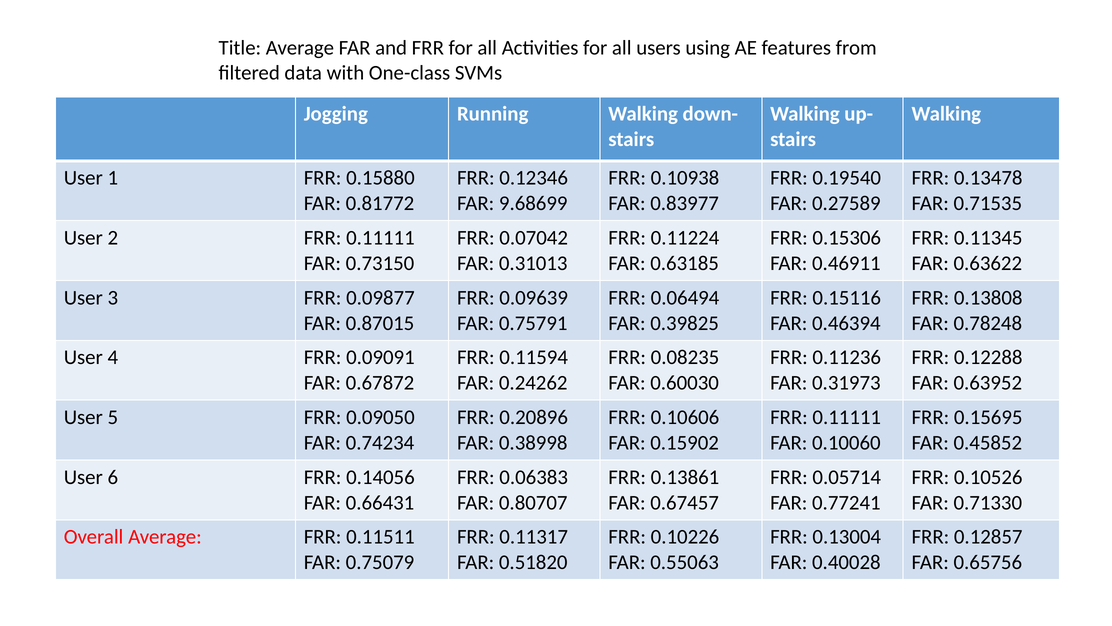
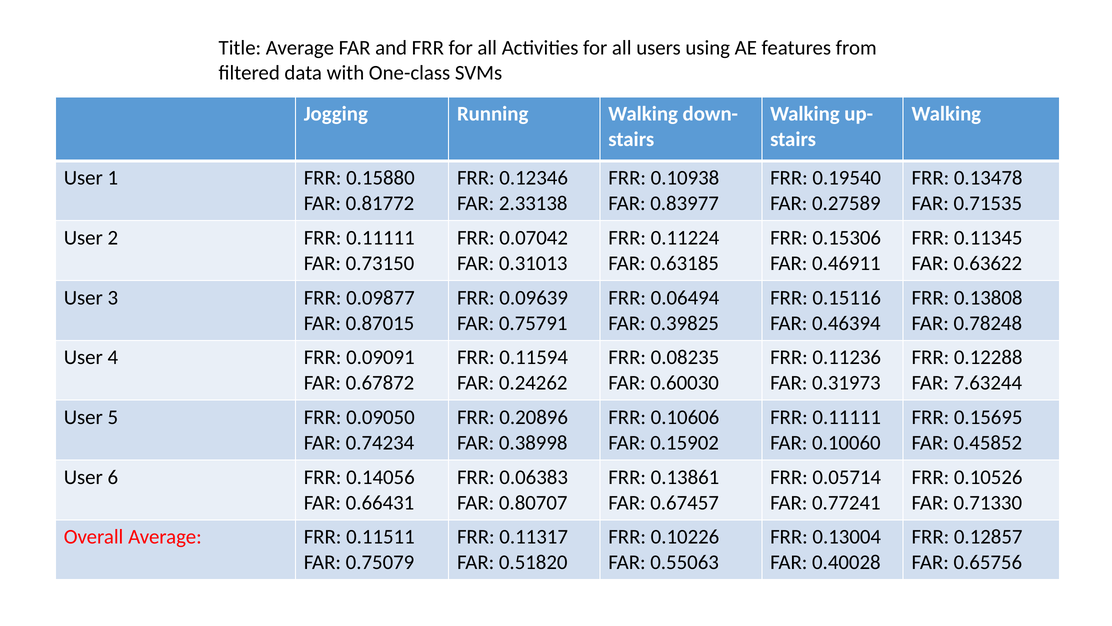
9.68699: 9.68699 -> 2.33138
0.63952: 0.63952 -> 7.63244
